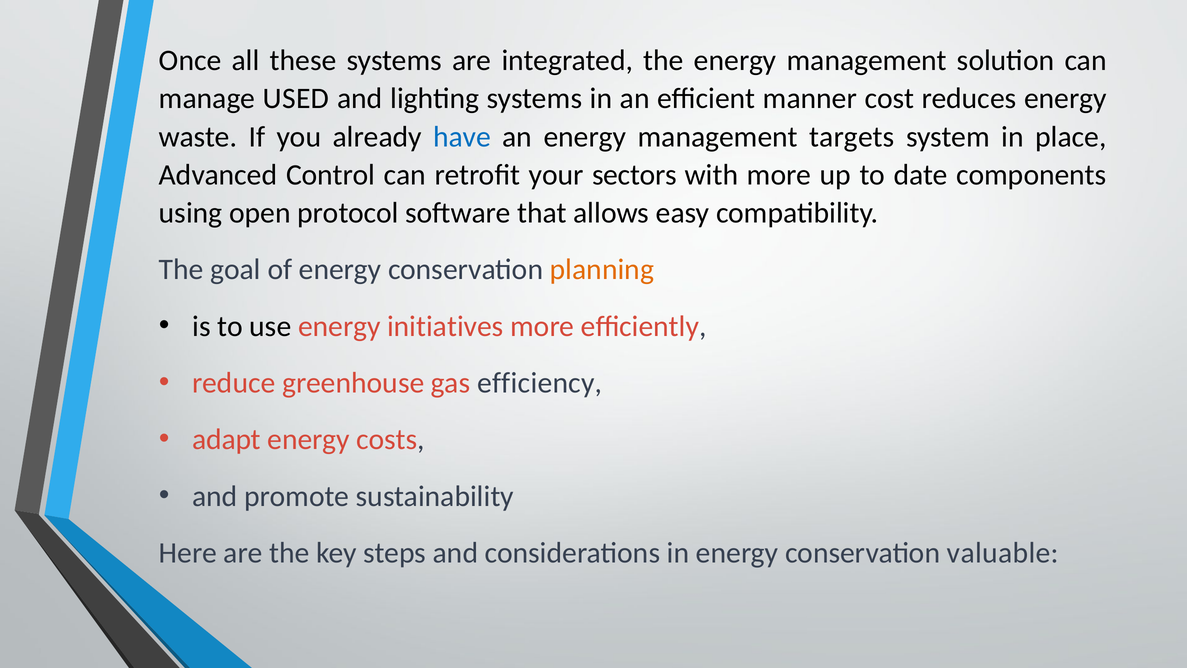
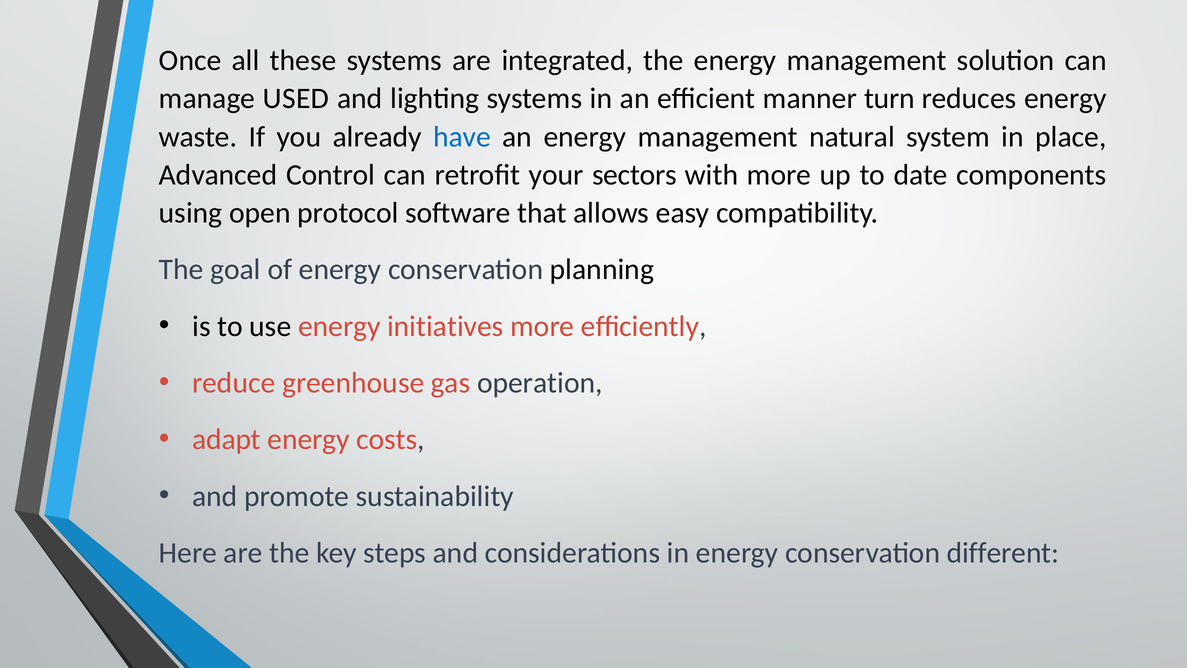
cost: cost -> turn
targets: targets -> natural
planning colour: orange -> black
efficiency: efficiency -> operation
valuable: valuable -> different
